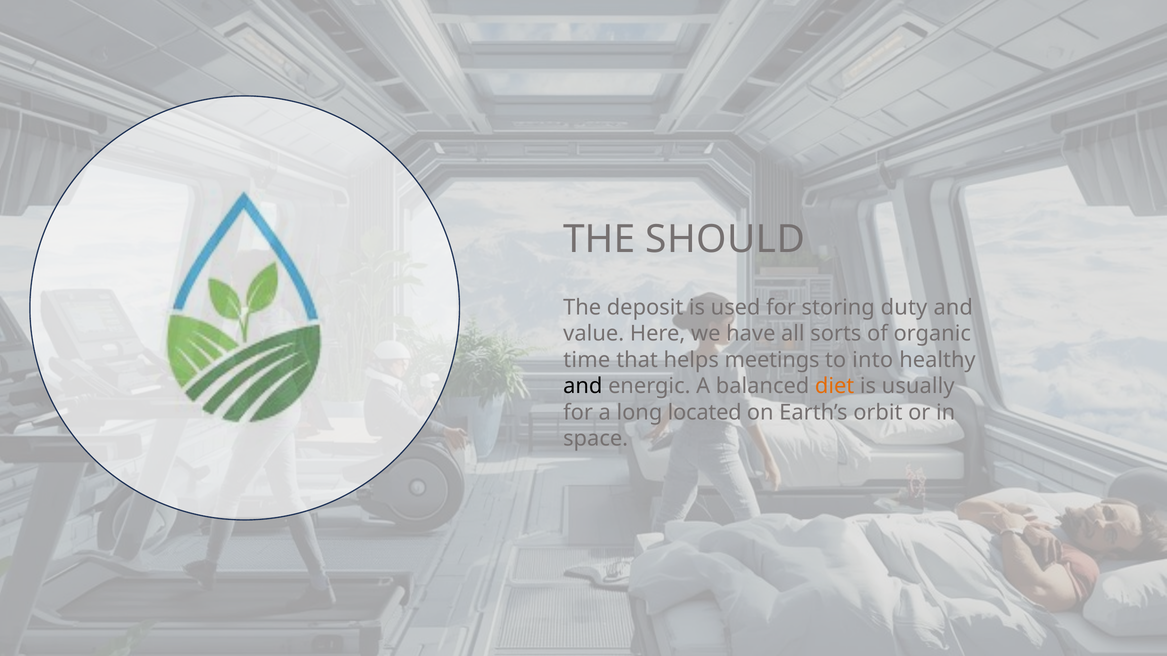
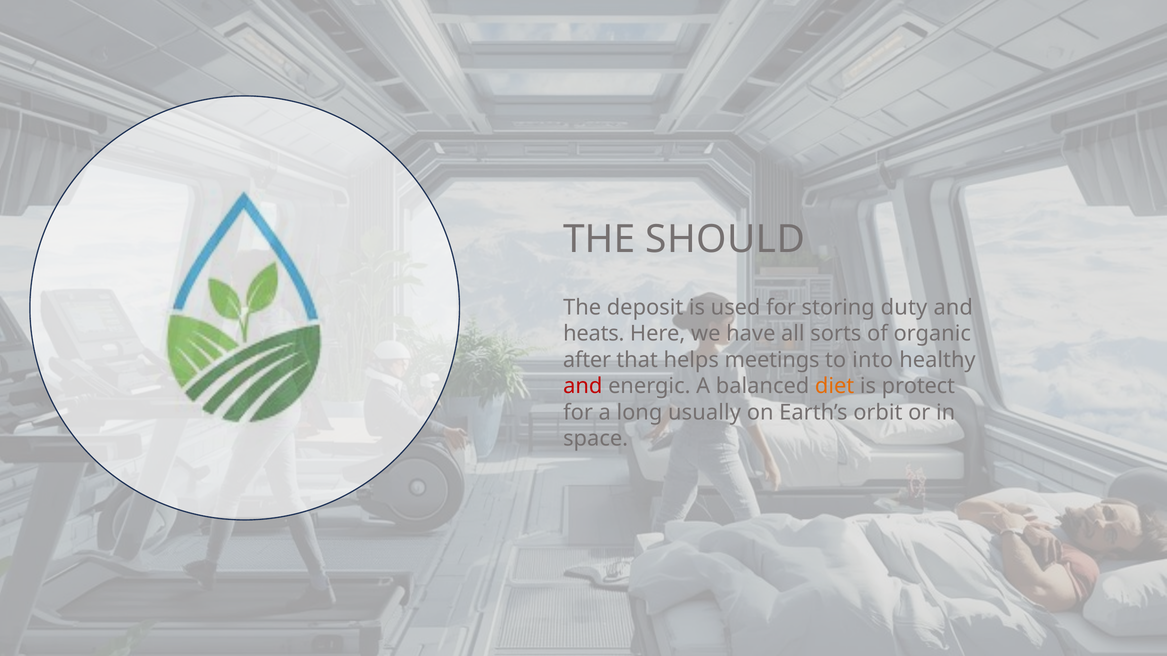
value: value -> heats
time: time -> after
and at (583, 386) colour: black -> red
usually: usually -> protect
located: located -> usually
